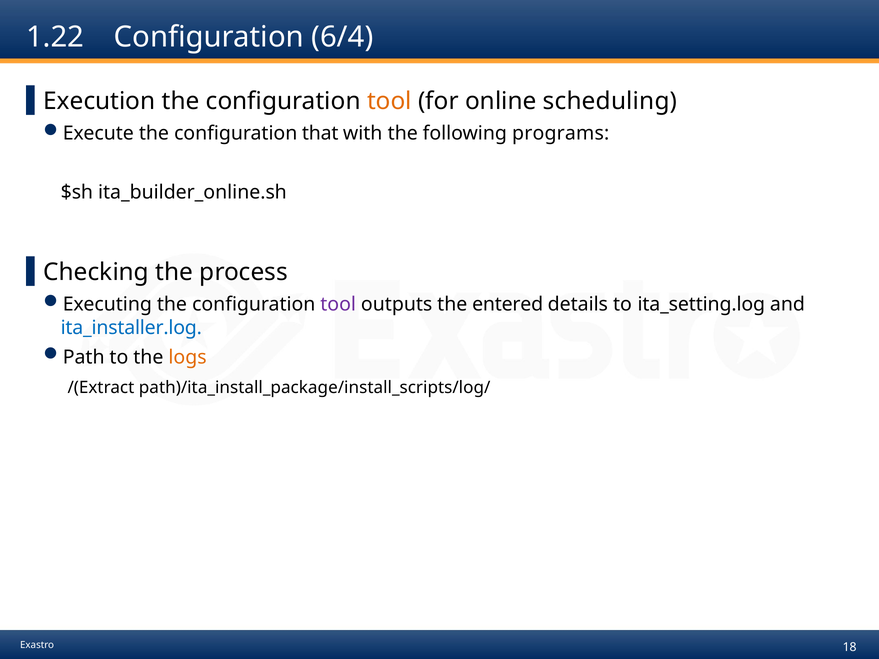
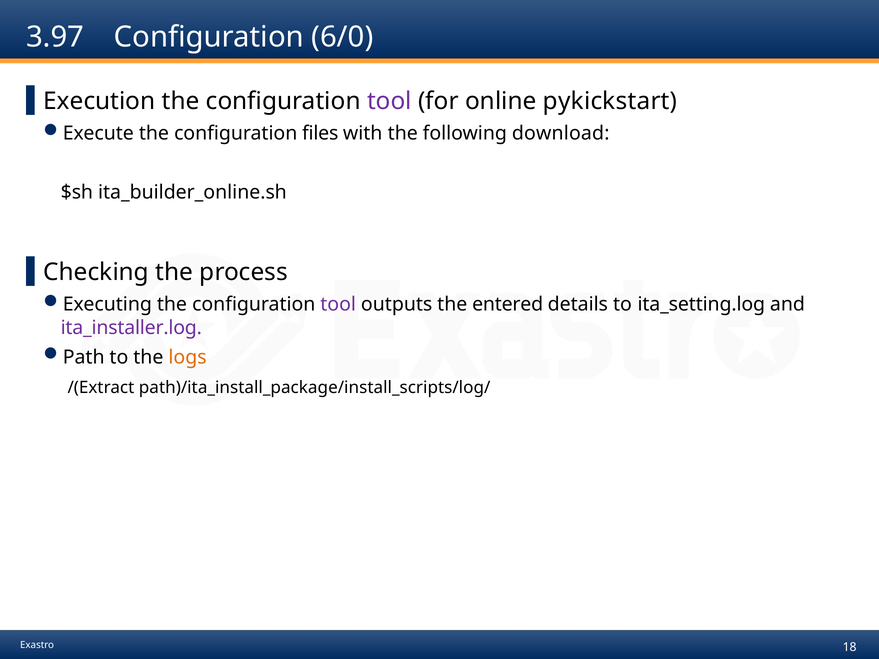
1.22: 1.22 -> 3.97
6/4: 6/4 -> 6/0
tool at (389, 101) colour: orange -> purple
scheduling: scheduling -> pykickstart
that: that -> files
programs: programs -> download
ita_installer.log colour: blue -> purple
